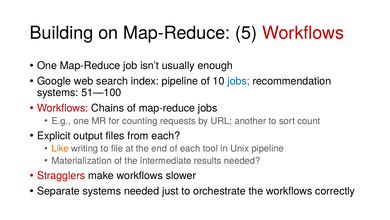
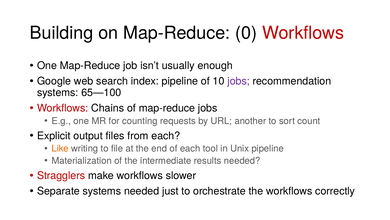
5: 5 -> 0
jobs at (239, 81) colour: blue -> purple
51—100: 51—100 -> 65—100
